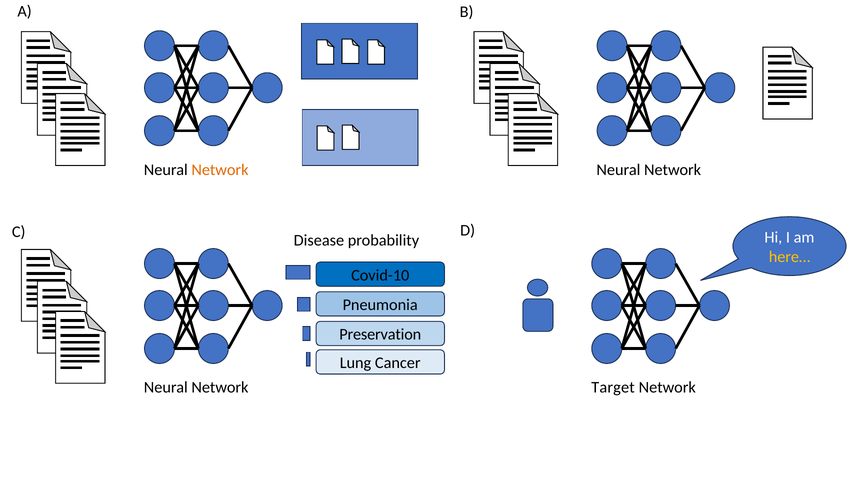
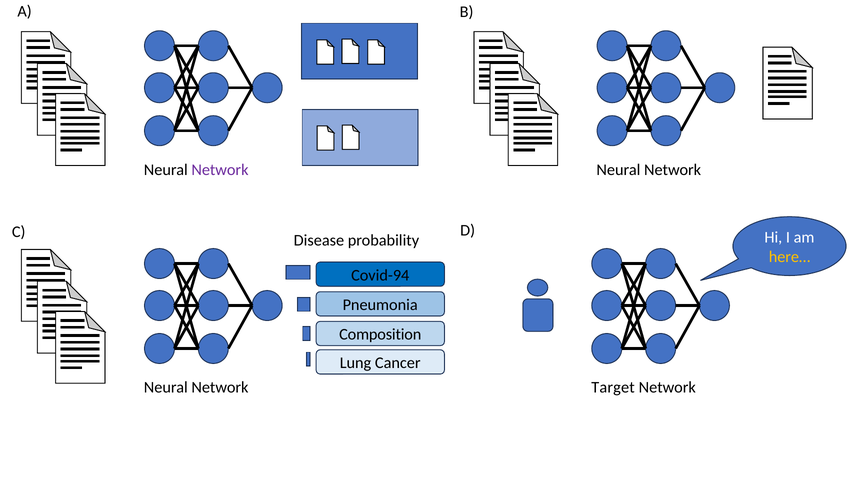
Network at (220, 170) colour: orange -> purple
Covid-10: Covid-10 -> Covid-94
Preservation: Preservation -> Composition
